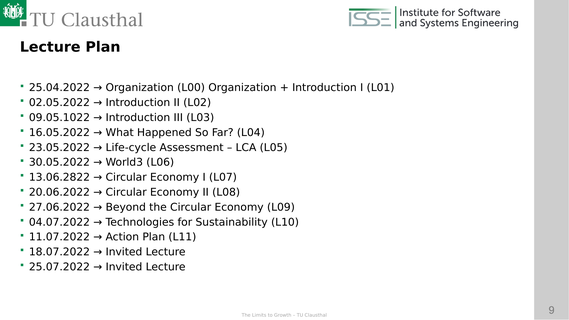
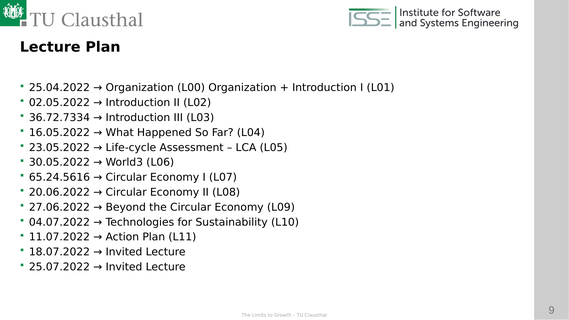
09.05.1022: 09.05.1022 -> 36.72.7334
13.06.2822: 13.06.2822 -> 65.24.5616
